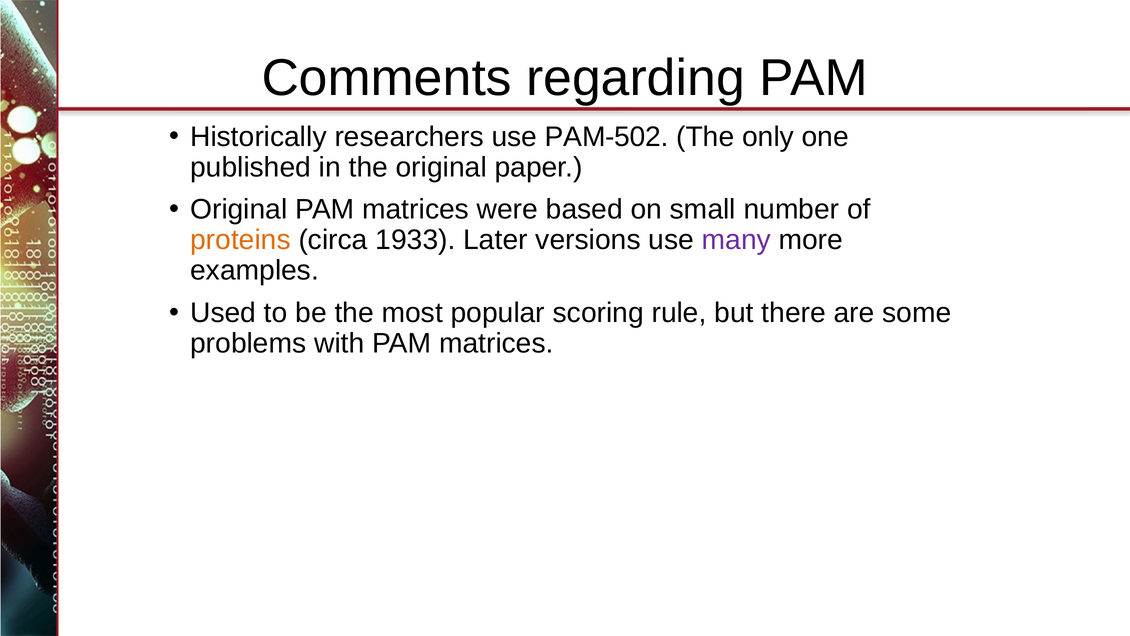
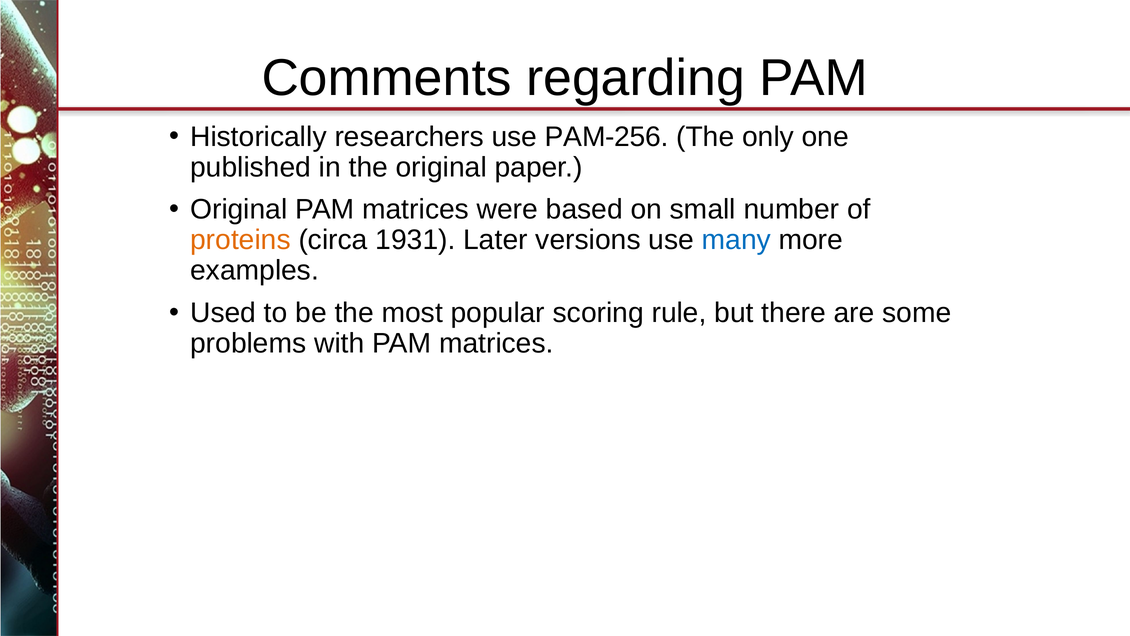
PAM-502: PAM-502 -> PAM-256
1933: 1933 -> 1931
many colour: purple -> blue
